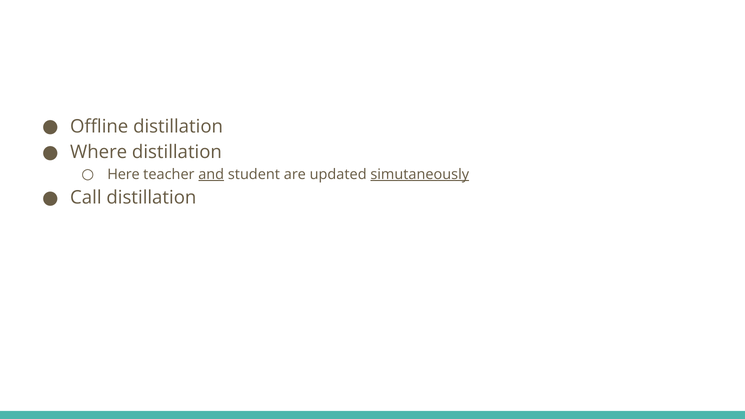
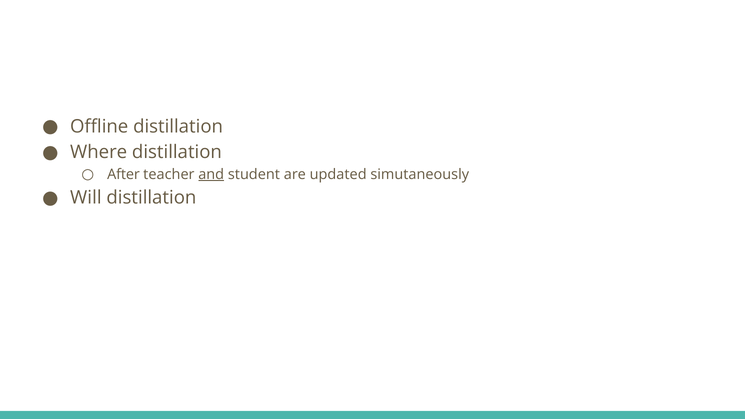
Here: Here -> After
simutaneously underline: present -> none
Call: Call -> Will
